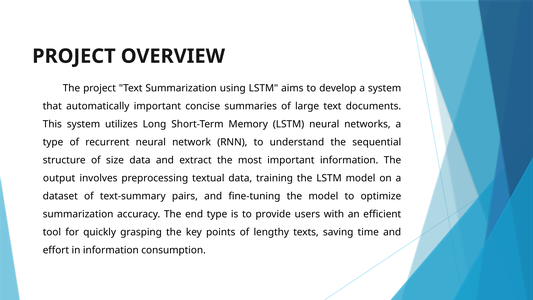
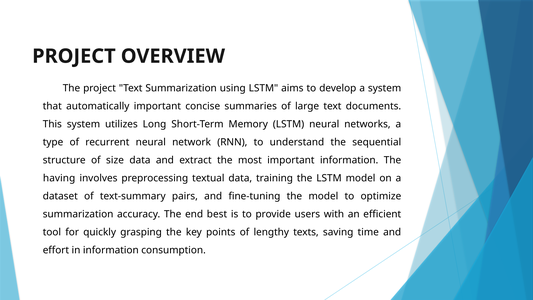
output: output -> having
end type: type -> best
